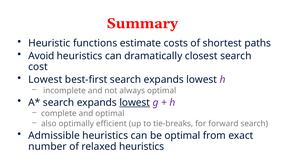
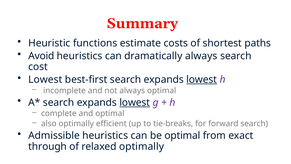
dramatically closest: closest -> always
lowest at (202, 79) underline: none -> present
number: number -> through
relaxed heuristics: heuristics -> optimally
